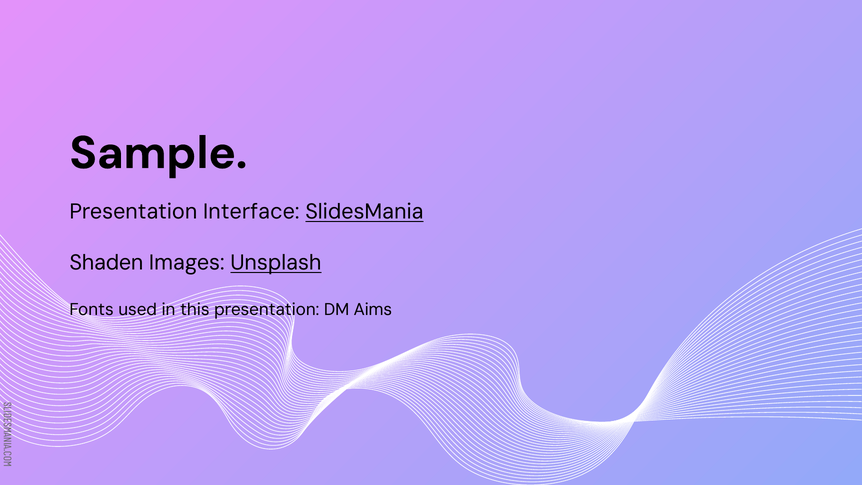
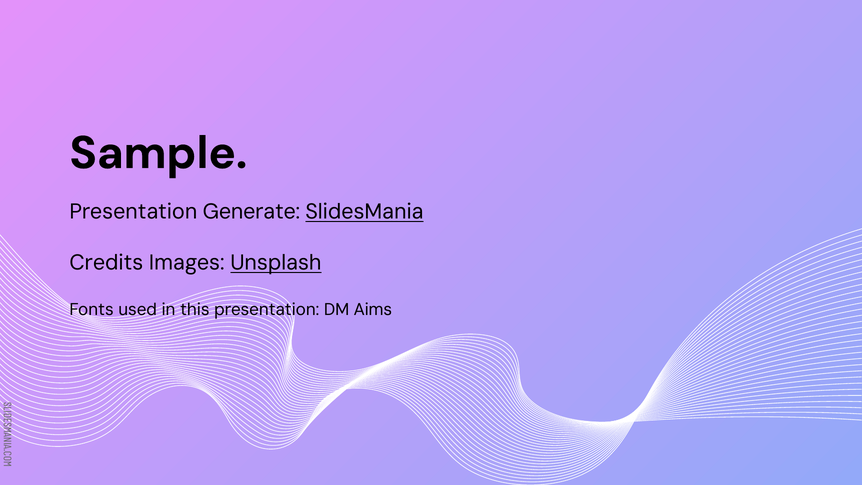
Interface: Interface -> Generate
Shaden: Shaden -> Credits
